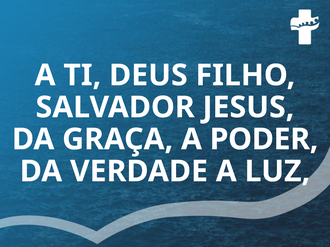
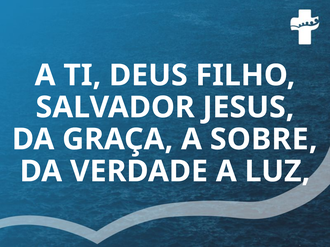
PODER: PODER -> SOBRE
